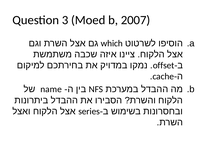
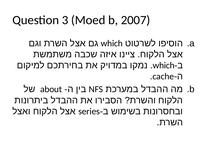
offset at (164, 66): offset -> which
name: name -> about
